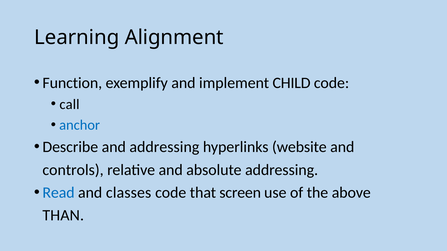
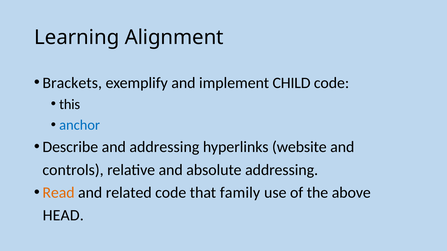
Function: Function -> Brackets
call: call -> this
Read colour: blue -> orange
classes: classes -> related
screen: screen -> family
THAN: THAN -> HEAD
